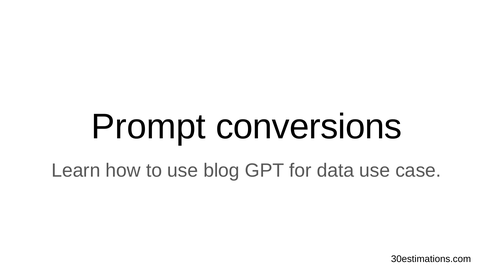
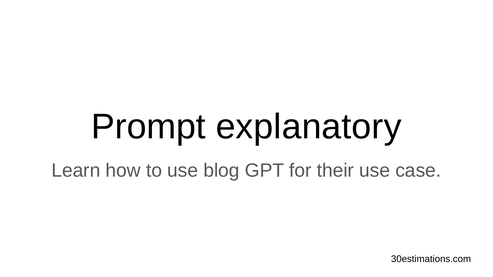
conversions: conversions -> explanatory
data: data -> their
